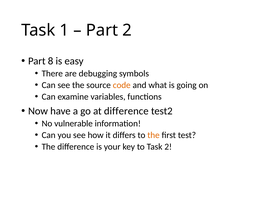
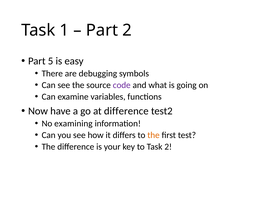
8: 8 -> 5
code colour: orange -> purple
vulnerable: vulnerable -> examining
